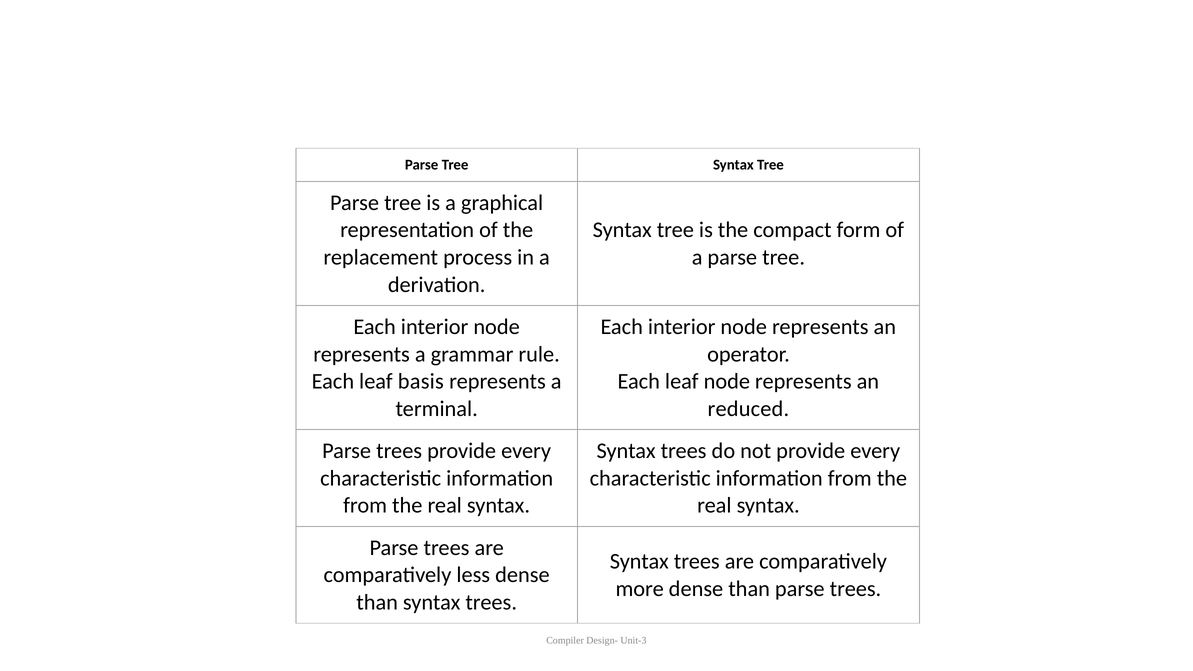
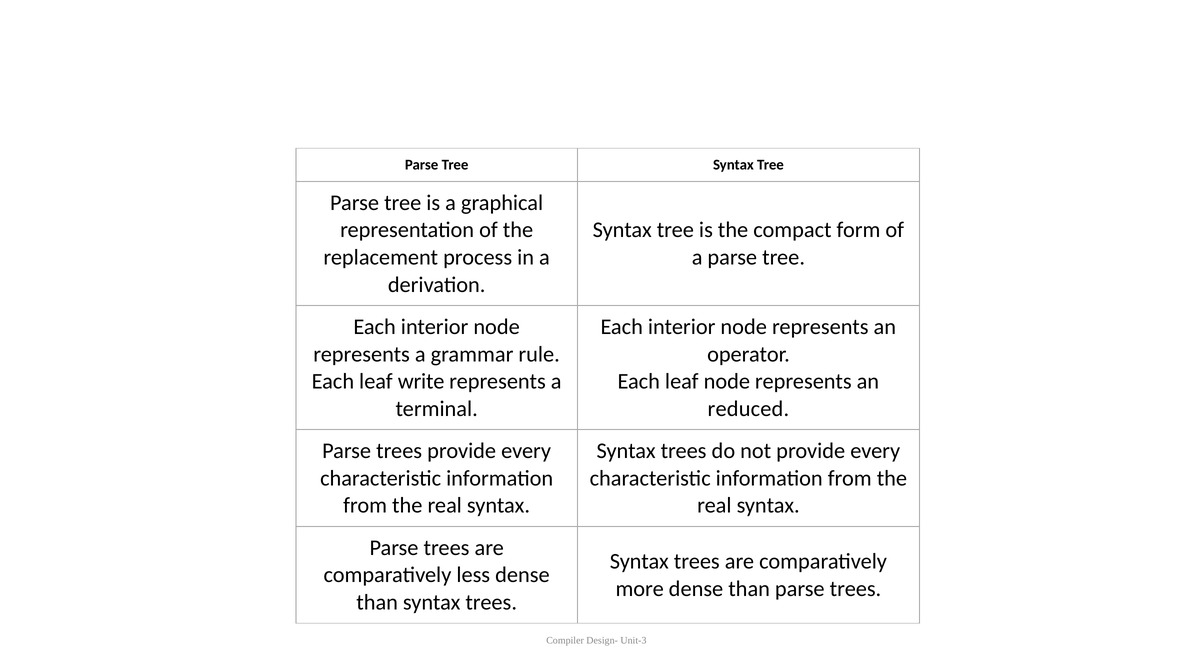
basis: basis -> write
